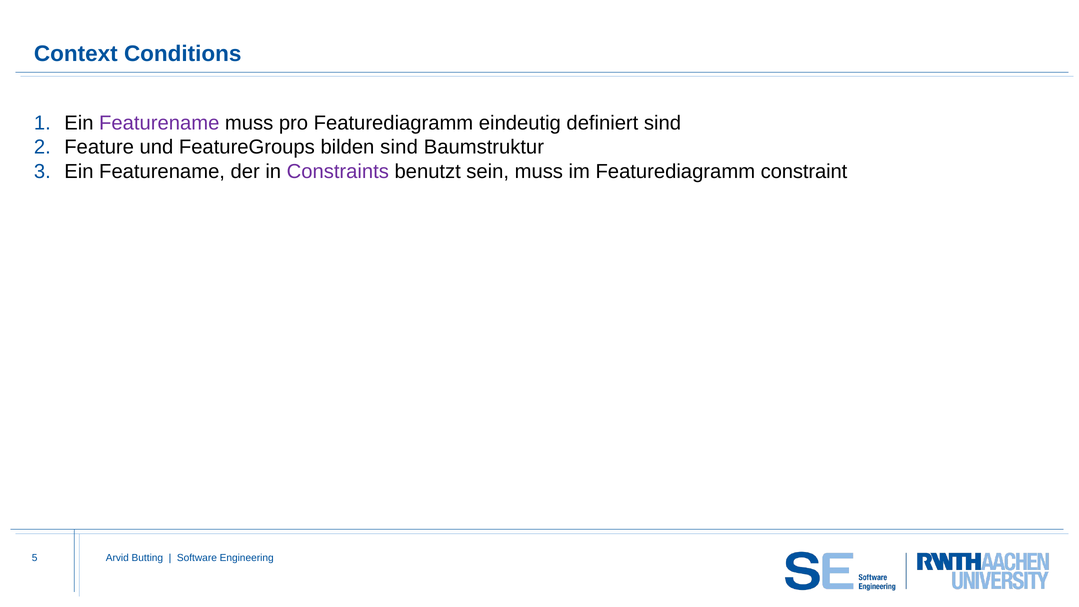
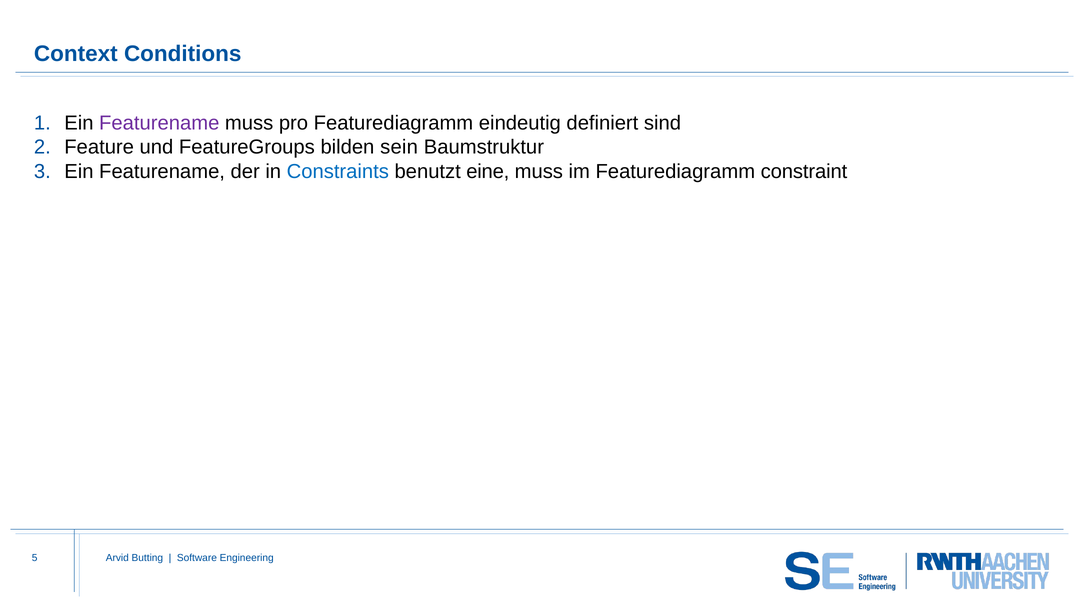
bilden sind: sind -> sein
Constraints colour: purple -> blue
sein: sein -> eine
